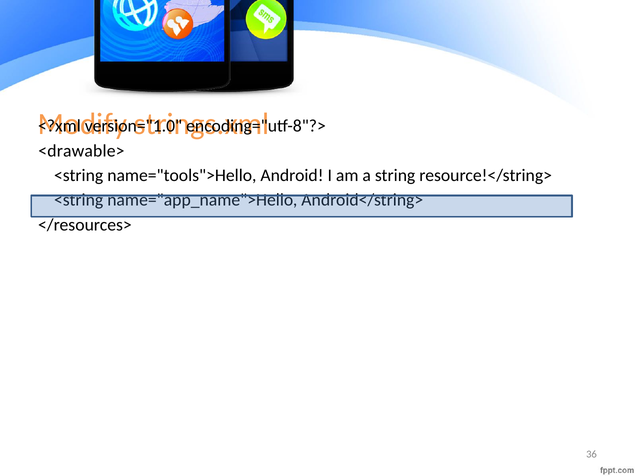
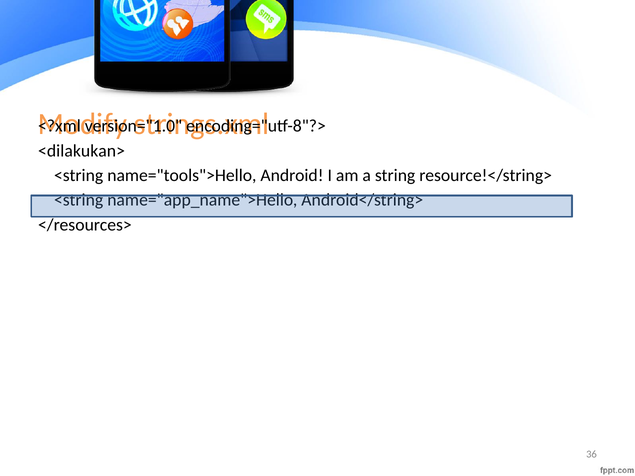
<drawable>: <drawable> -> <dilakukan>
